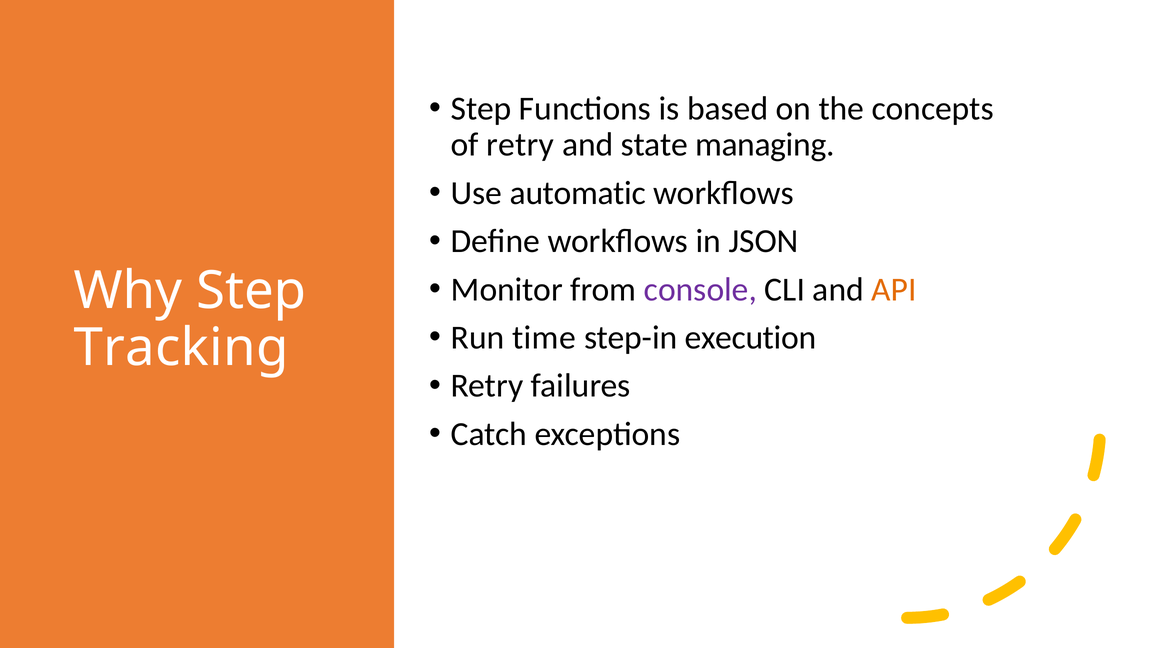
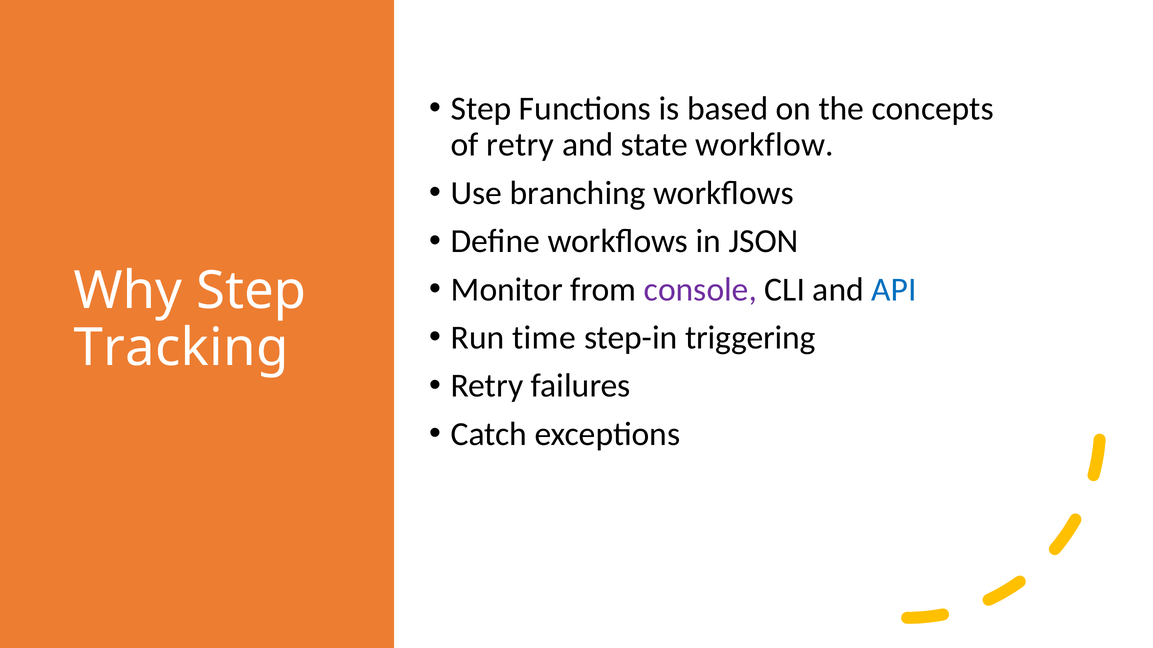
managing: managing -> workflow
automatic: automatic -> branching
API colour: orange -> blue
execution: execution -> triggering
